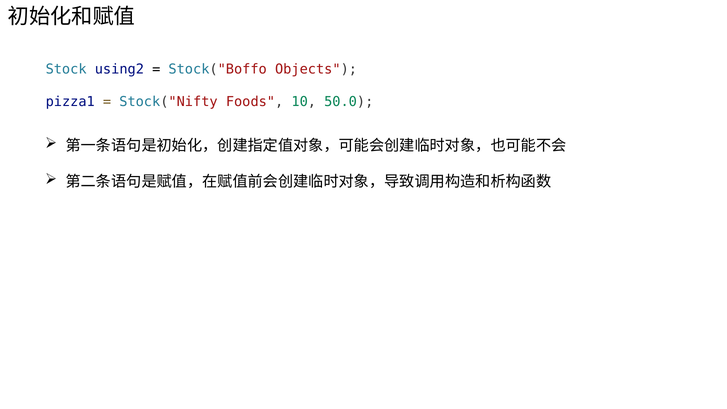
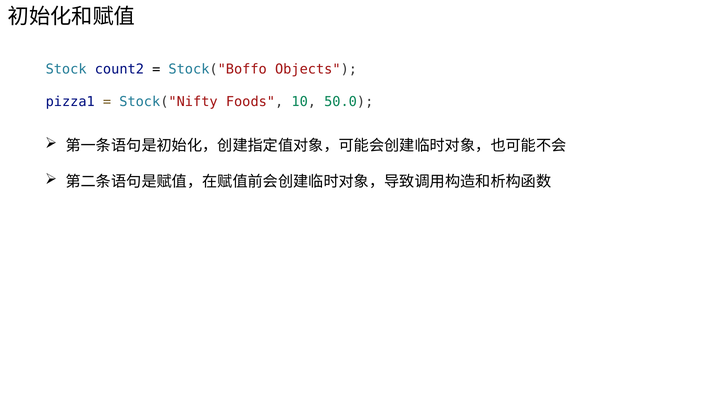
using2: using2 -> count2
